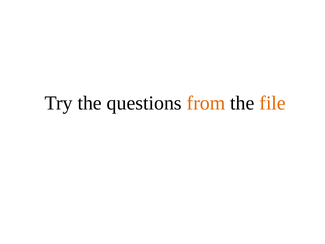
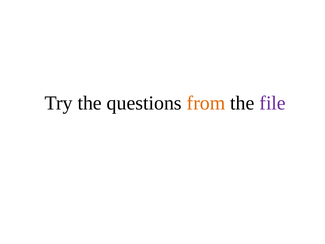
file colour: orange -> purple
